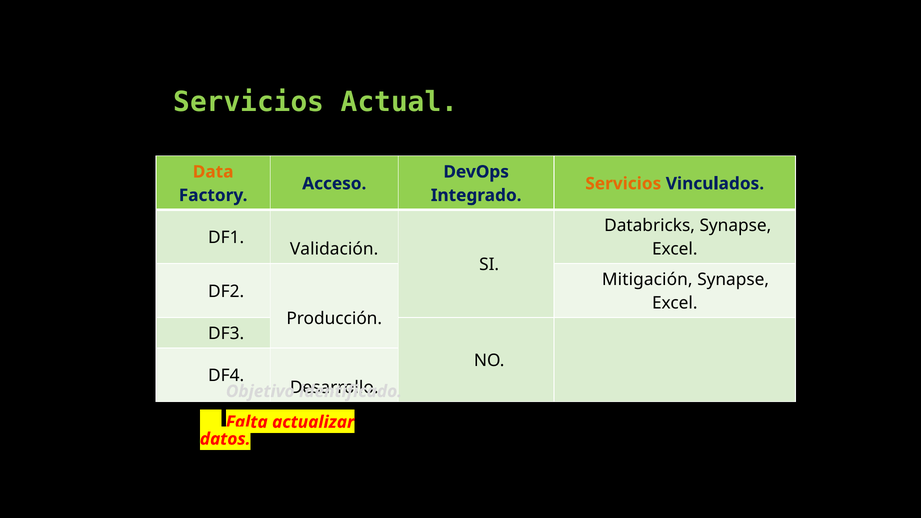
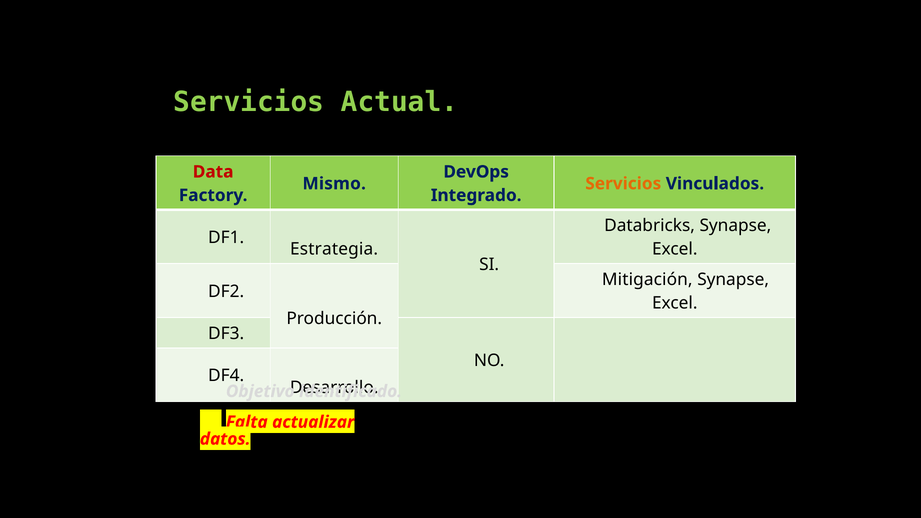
Data colour: orange -> red
Acceso: Acceso -> Mismo
Validación: Validación -> Estrategia
